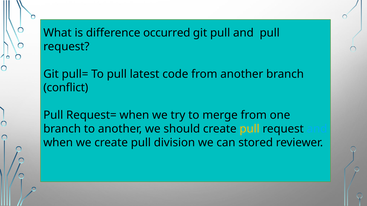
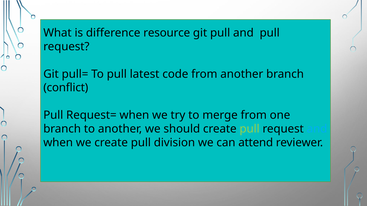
occurred: occurred -> resource
pull at (250, 129) colour: yellow -> light green
stored: stored -> attend
